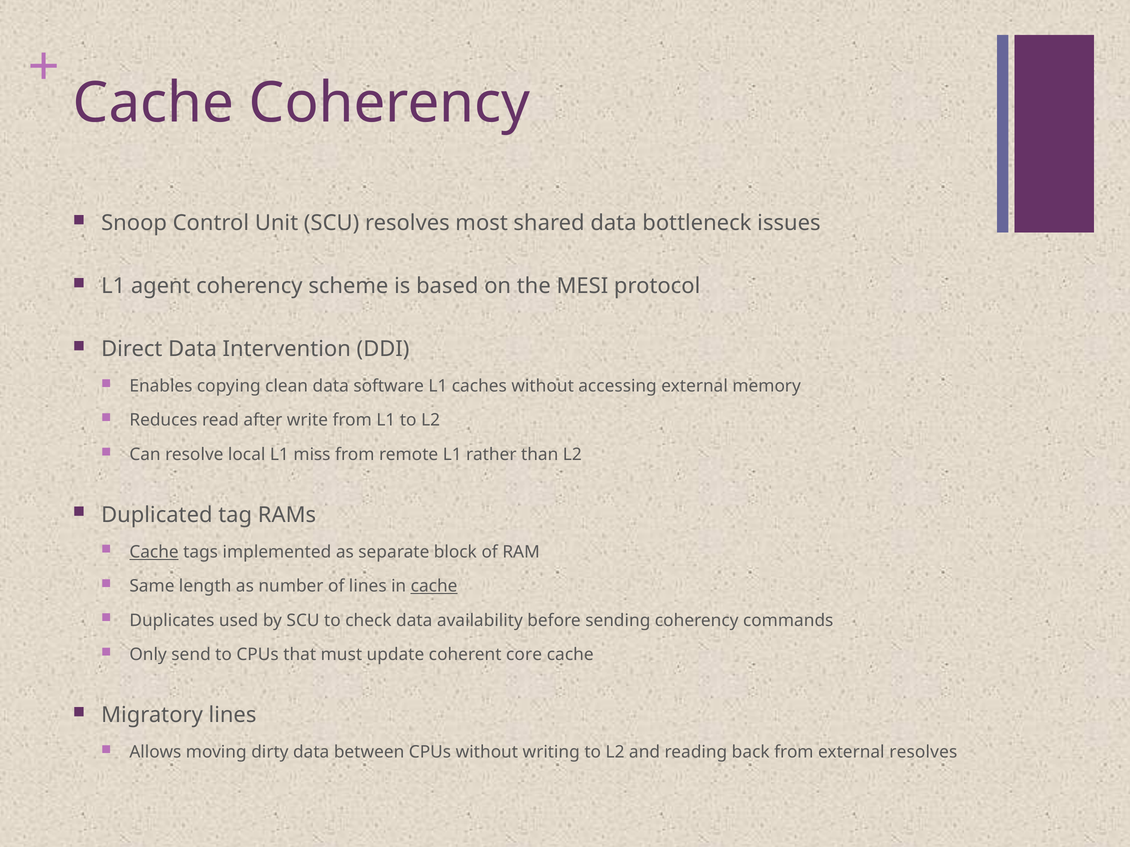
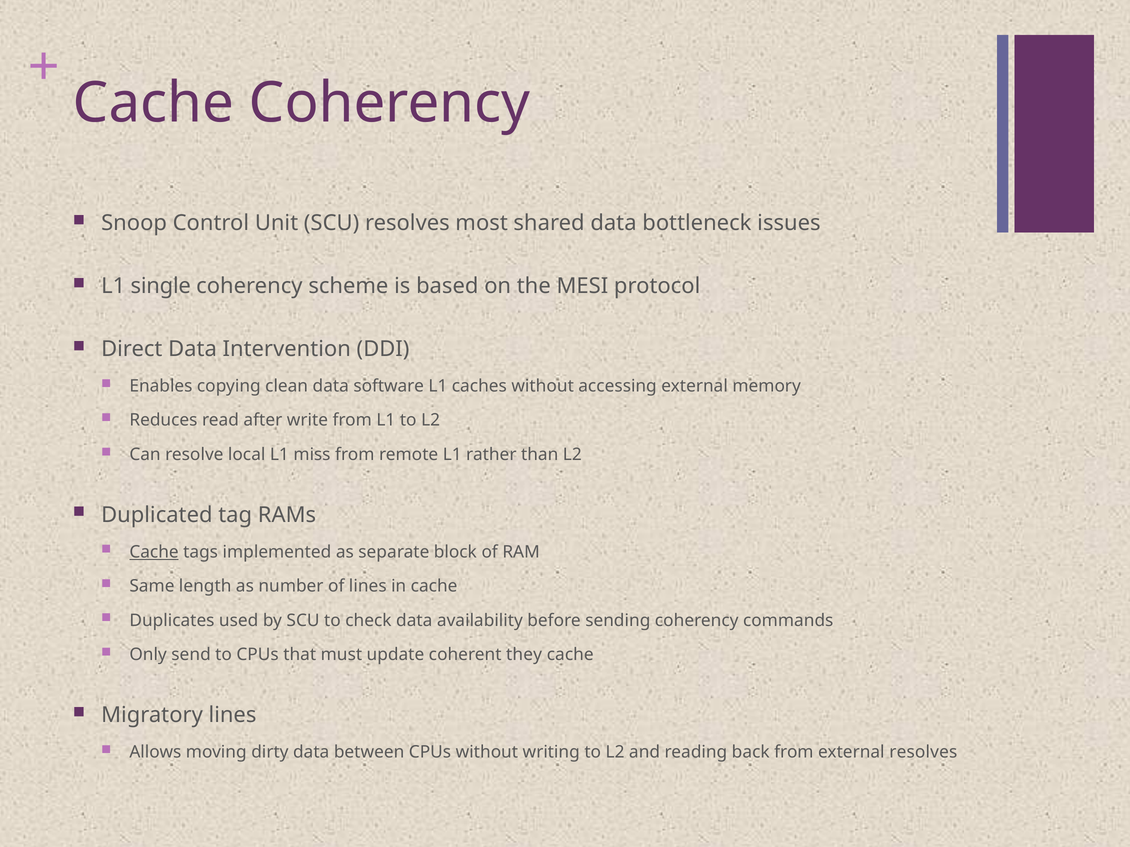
agent: agent -> single
cache at (434, 586) underline: present -> none
core: core -> they
